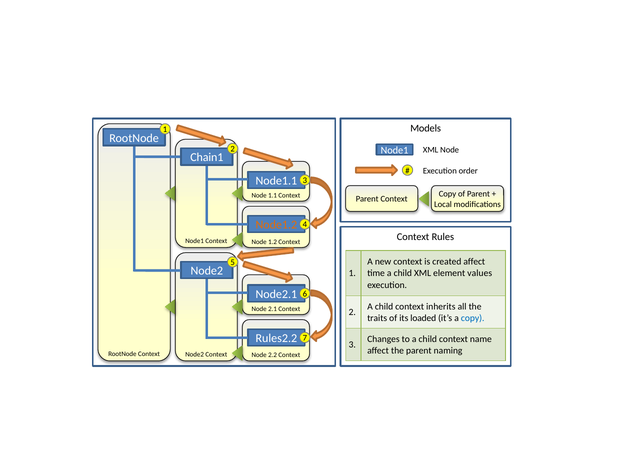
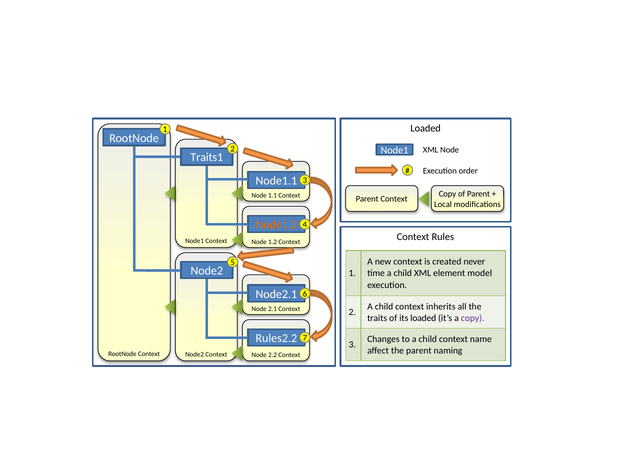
Models at (426, 129): Models -> Loaded
Chain1: Chain1 -> Traits1
created affect: affect -> never
values: values -> model
copy at (473, 318) colour: blue -> purple
